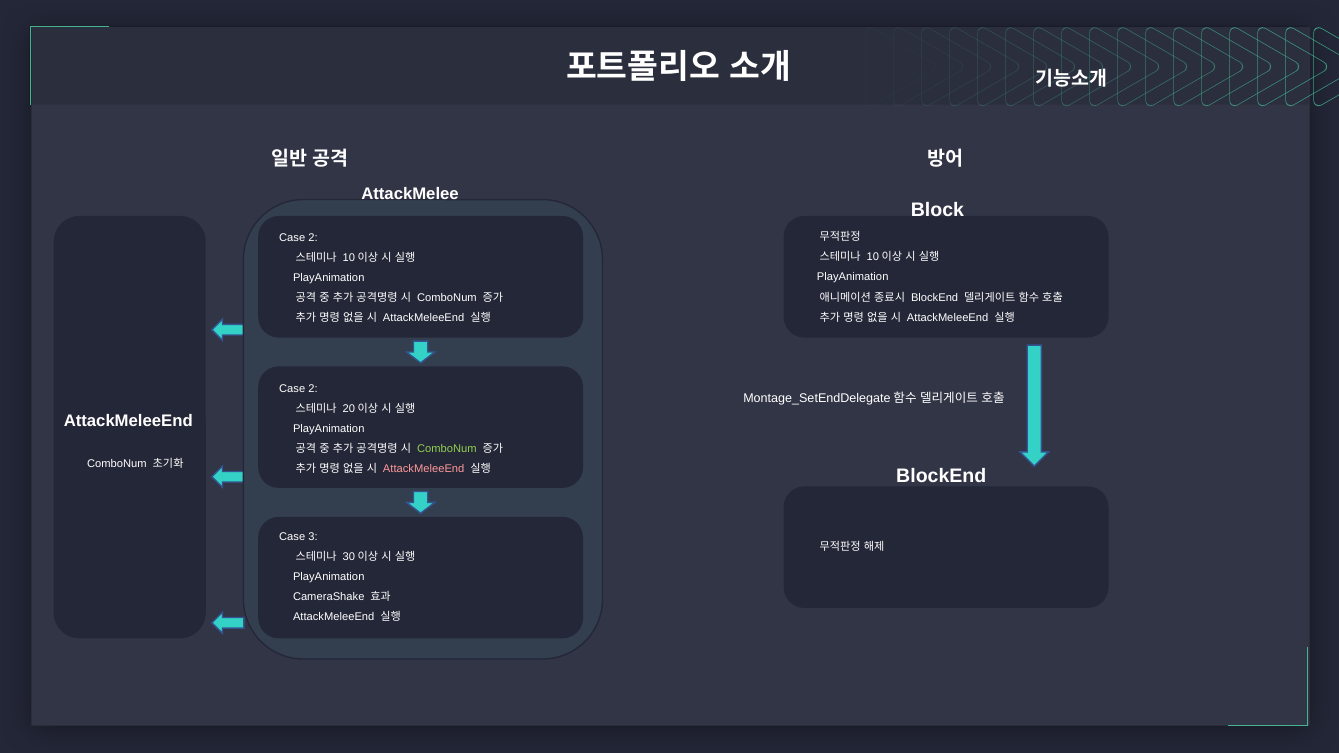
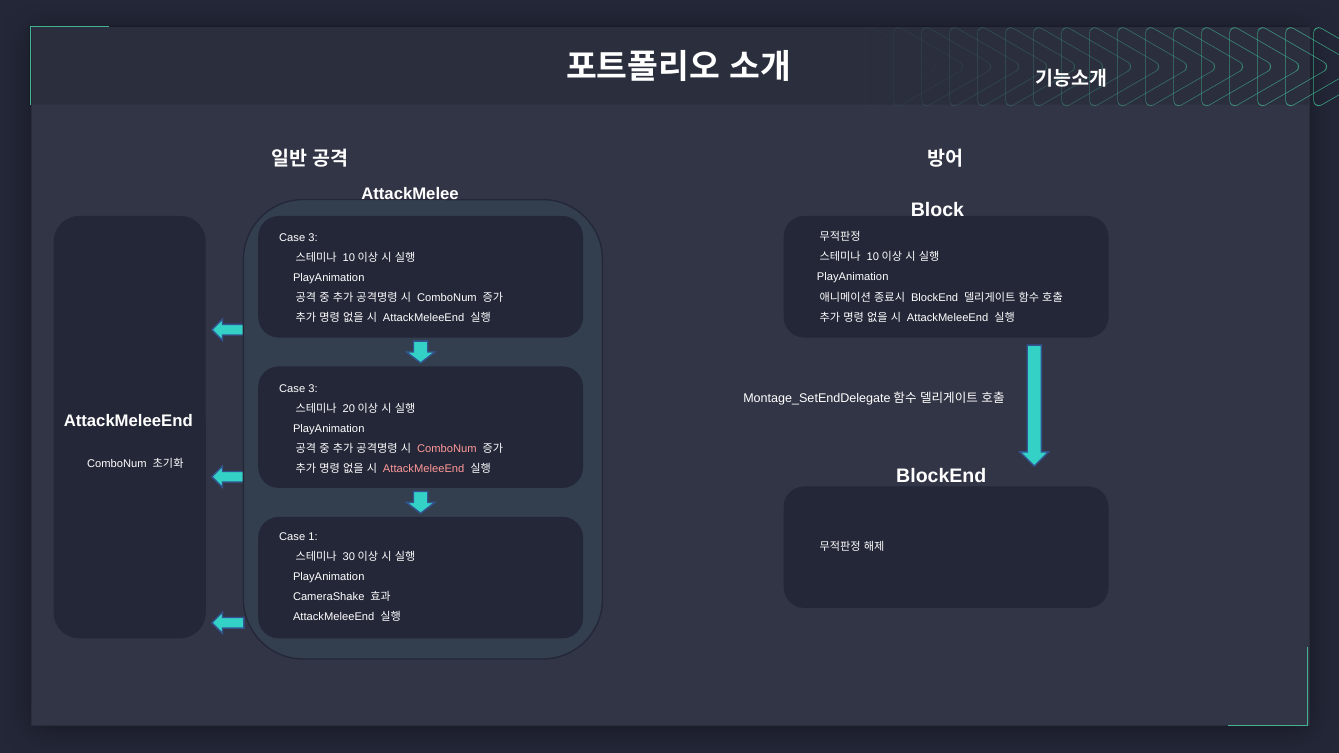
2 at (313, 238): 2 -> 3
2 at (313, 389): 2 -> 3
ComboNum at (447, 449) colour: light green -> pink
3: 3 -> 1
